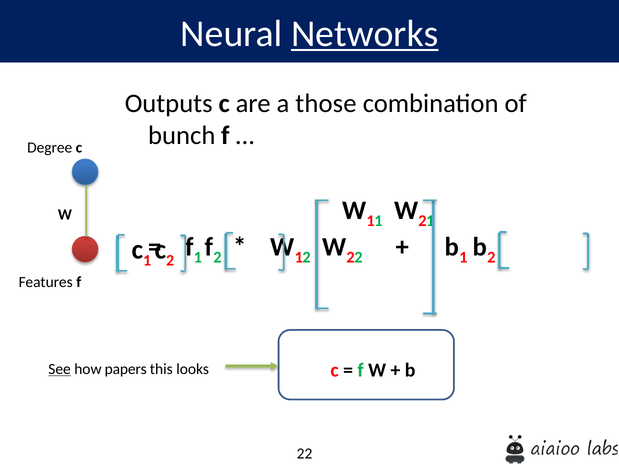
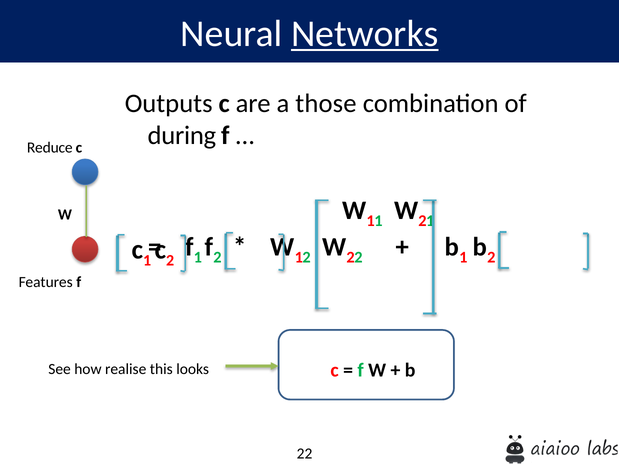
bunch: bunch -> during
Degree: Degree -> Reduce
See underline: present -> none
papers: papers -> realise
